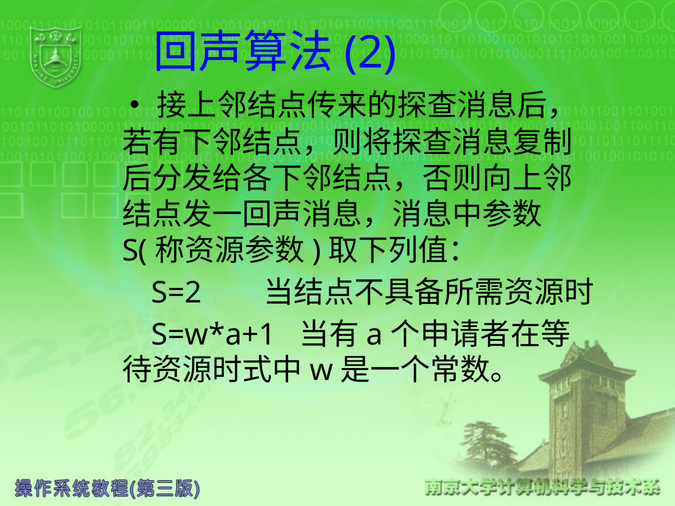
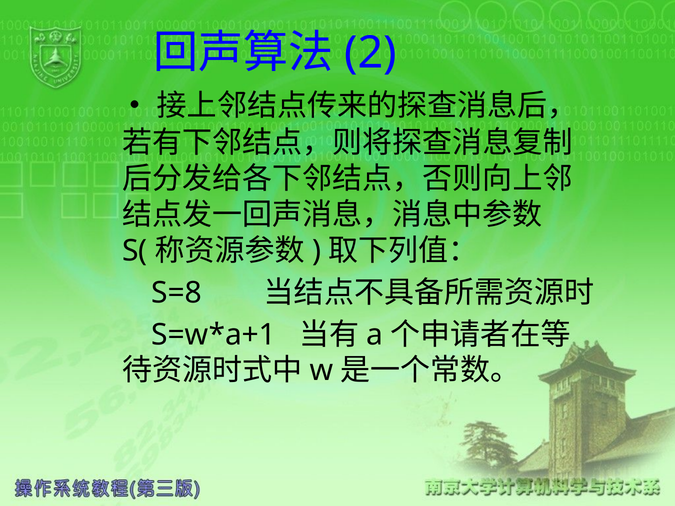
S=2: S=2 -> S=8
